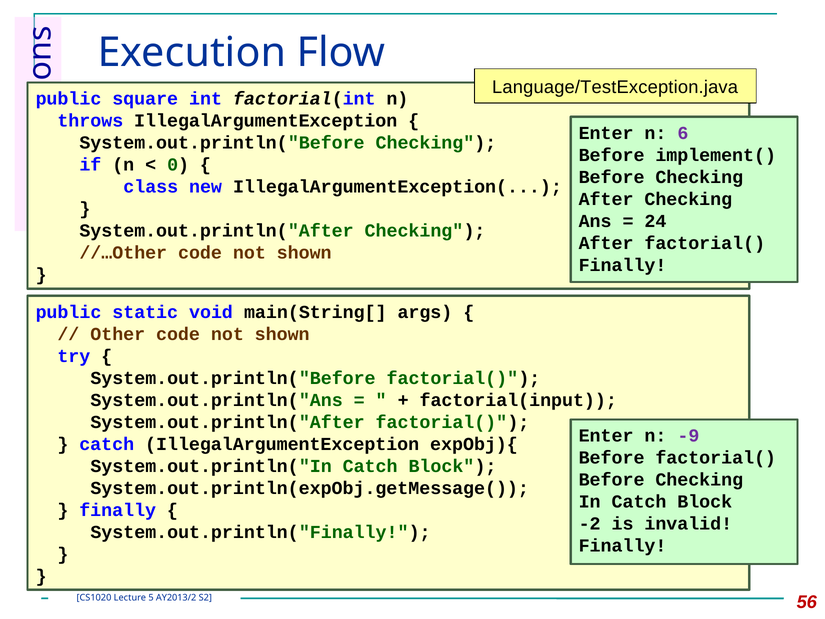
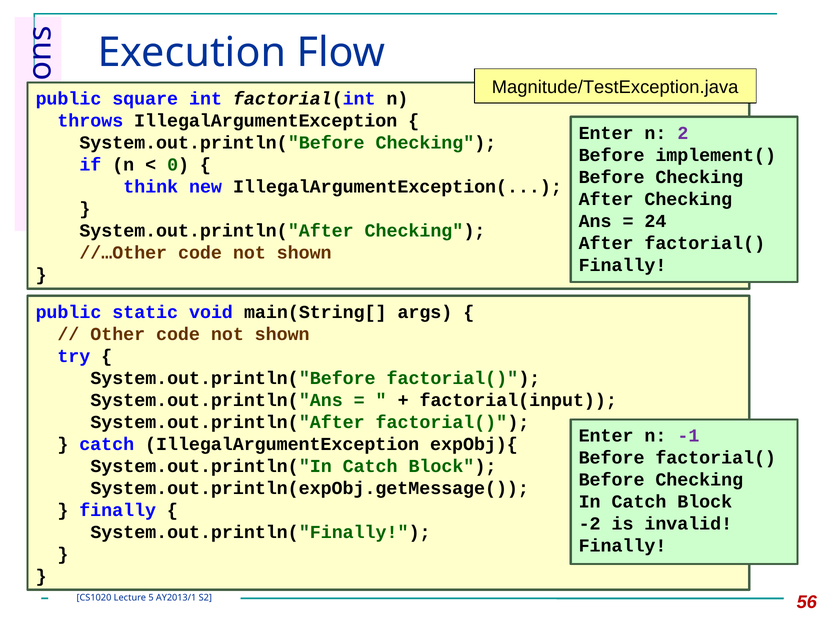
Language/TestException.java: Language/TestException.java -> Magnitude/TestException.java
6: 6 -> 2
class: class -> think
-9: -9 -> -1
AY2013/2: AY2013/2 -> AY2013/1
